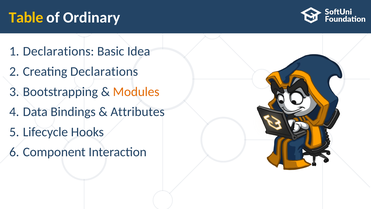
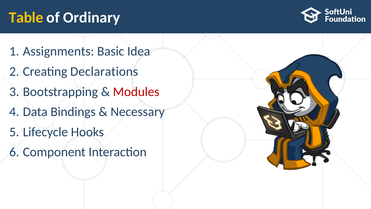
Declarations at (58, 51): Declarations -> Assignments
Modules colour: orange -> red
Attributes: Attributes -> Necessary
